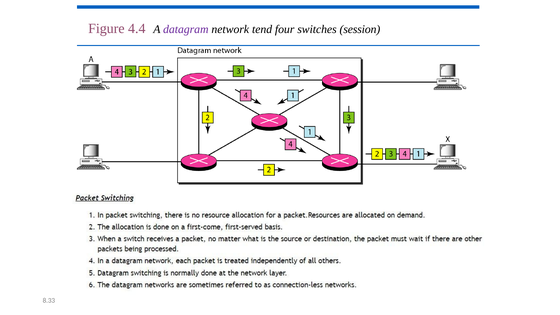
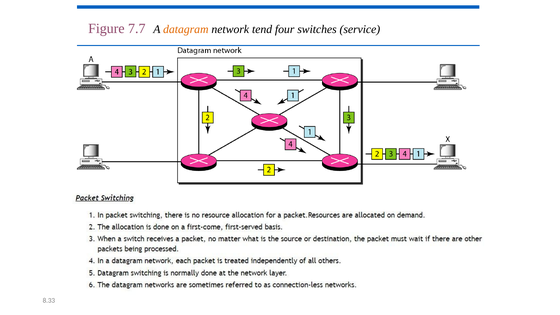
4.4: 4.4 -> 7.7
datagram colour: purple -> orange
session: session -> service
